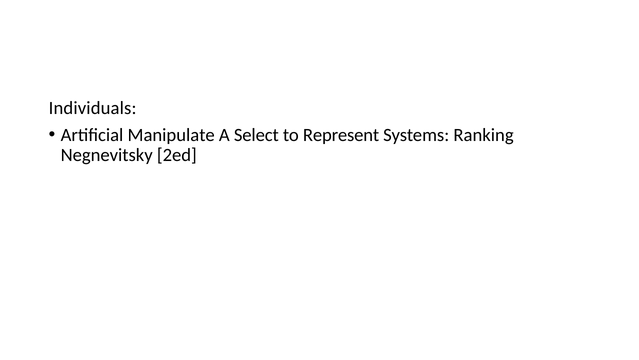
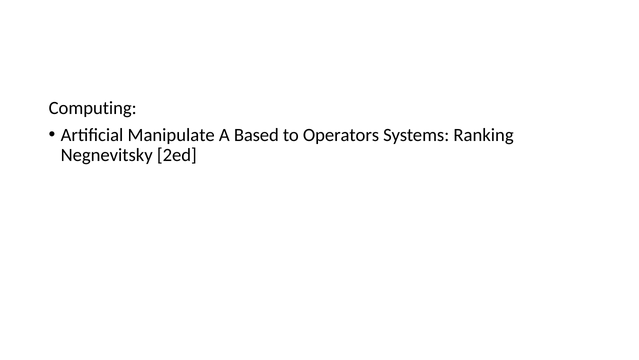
Individuals: Individuals -> Computing
Select: Select -> Based
Represent: Represent -> Operators
